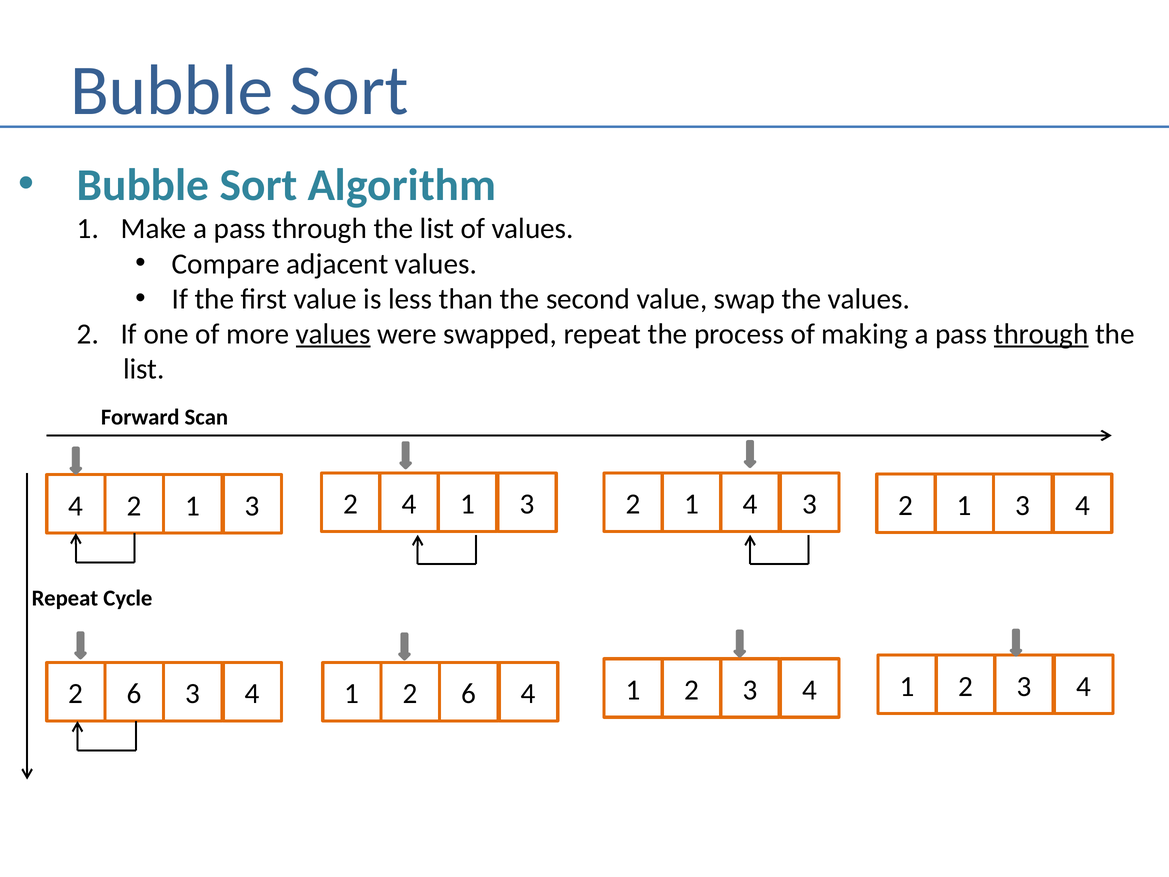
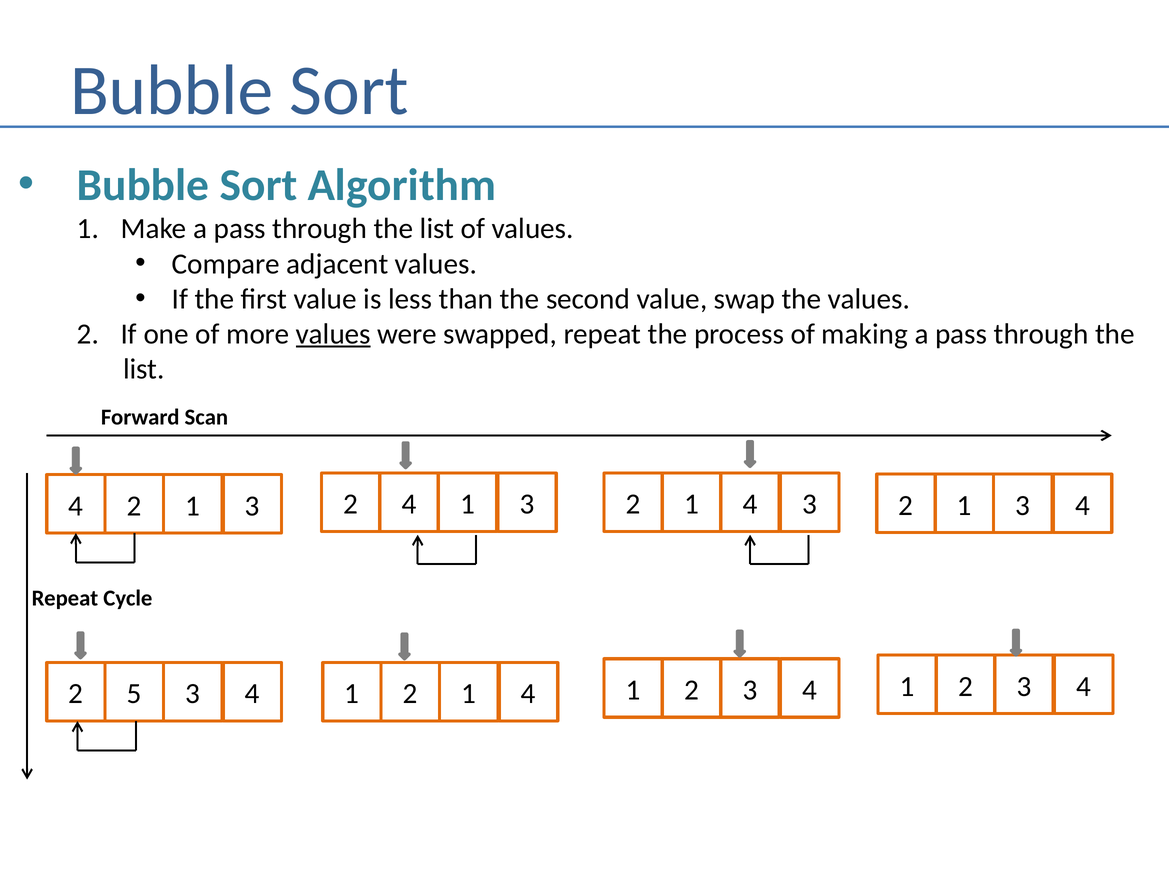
through at (1041, 334) underline: present -> none
6 at (134, 694): 6 -> 5
1 2 6: 6 -> 1
